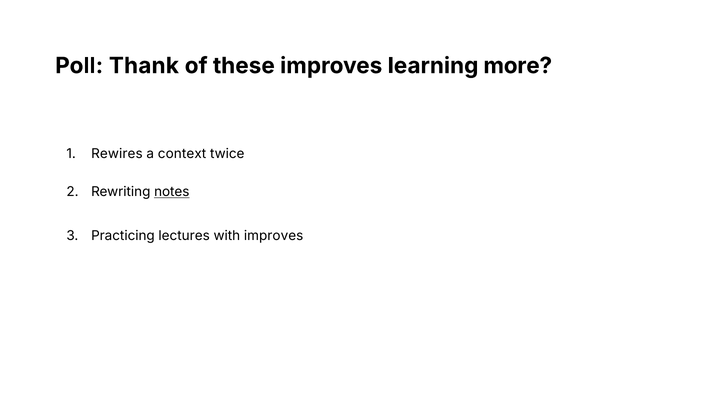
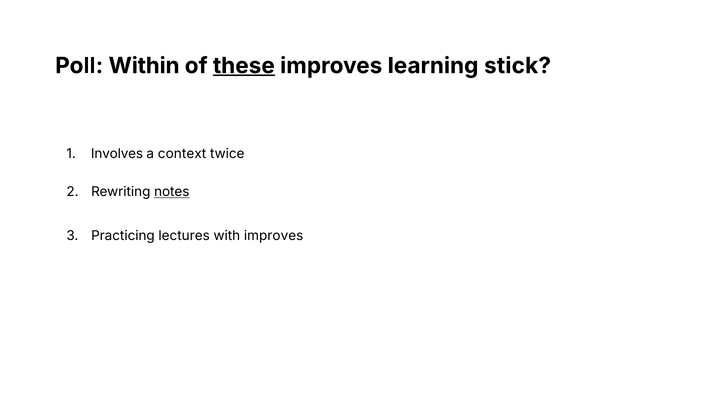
Thank: Thank -> Within
these underline: none -> present
more: more -> stick
Rewires: Rewires -> Involves
